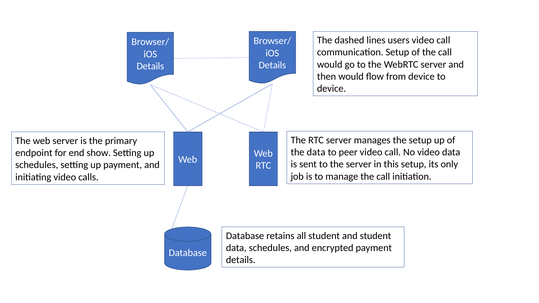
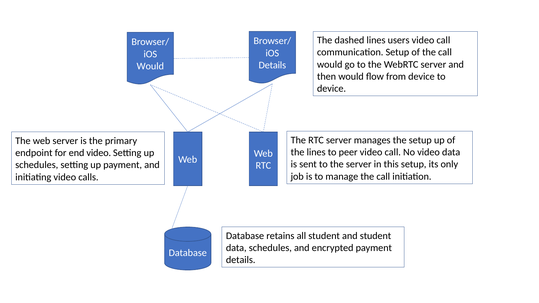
Details at (150, 66): Details -> Would
the data: data -> lines
end show: show -> video
